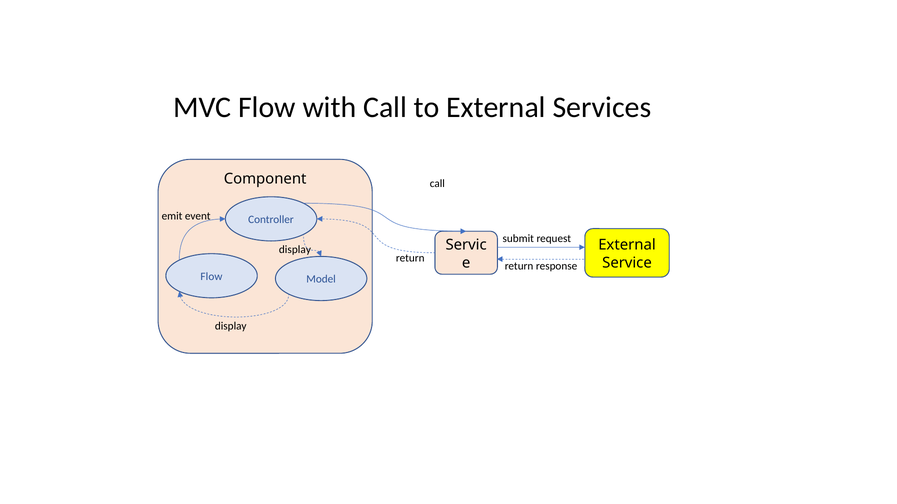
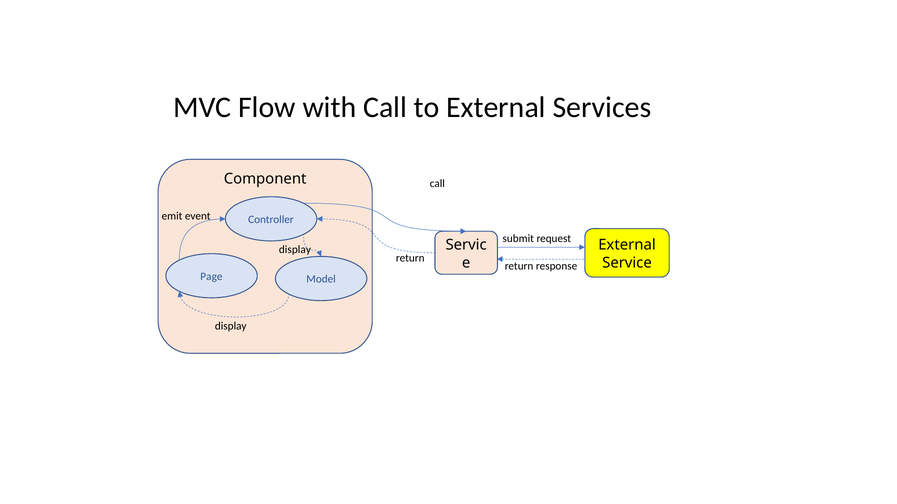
Flow at (211, 277): Flow -> Page
